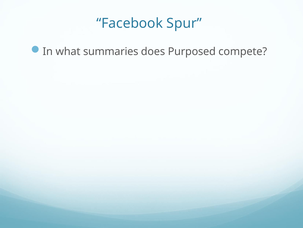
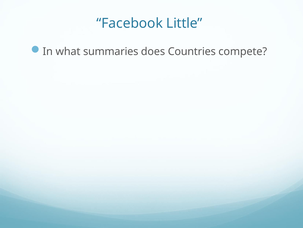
Spur: Spur -> Little
Purposed: Purposed -> Countries
